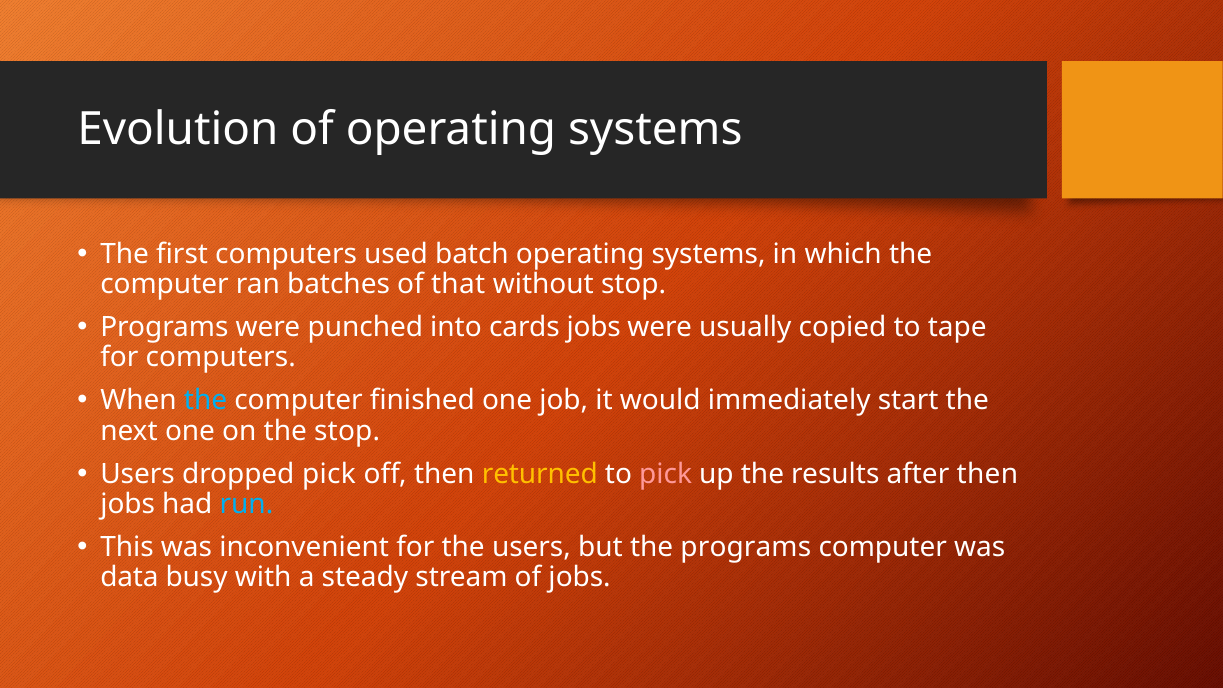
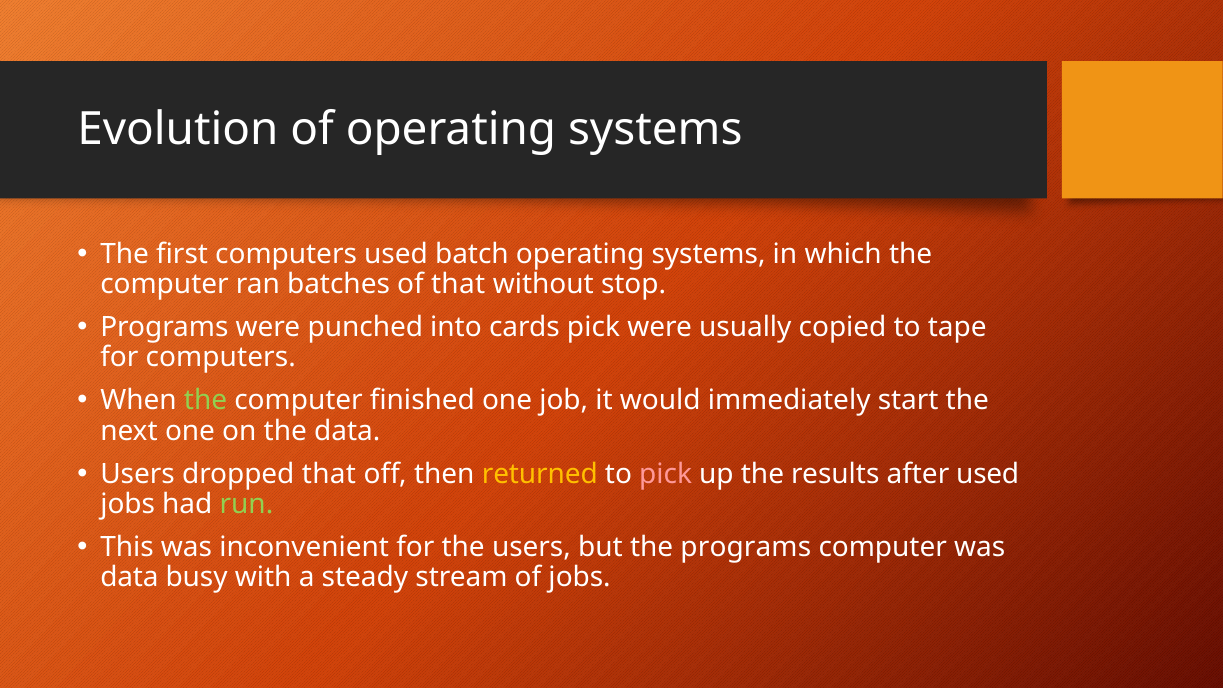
cards jobs: jobs -> pick
the at (206, 400) colour: light blue -> light green
the stop: stop -> data
dropped pick: pick -> that
after then: then -> used
run colour: light blue -> light green
